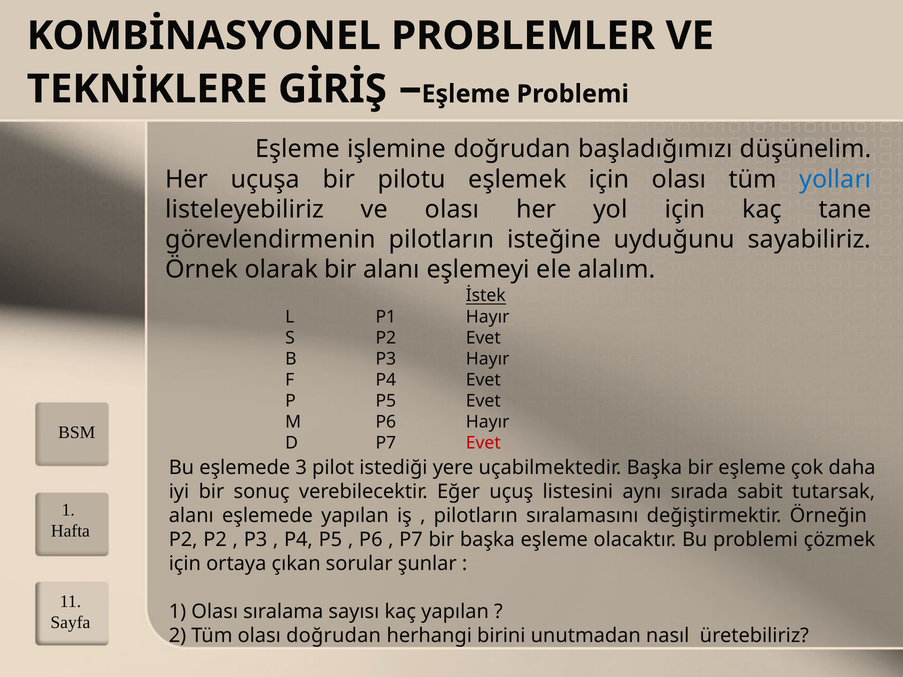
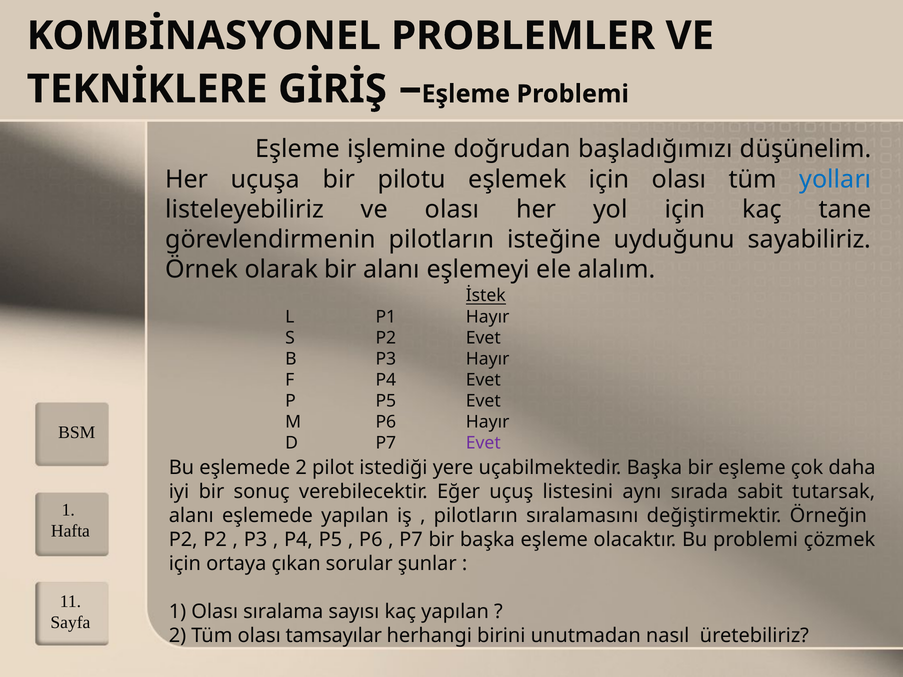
Evet at (483, 443) colour: red -> purple
eşlemede 3: 3 -> 2
olası doğrudan: doğrudan -> tamsayılar
